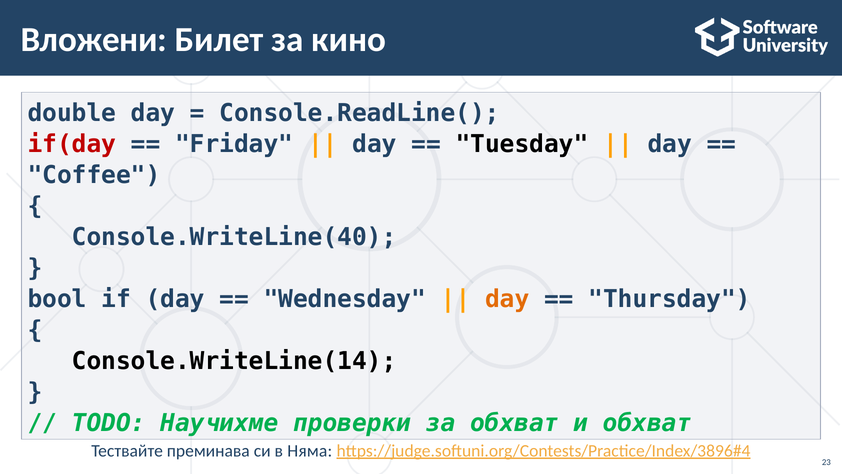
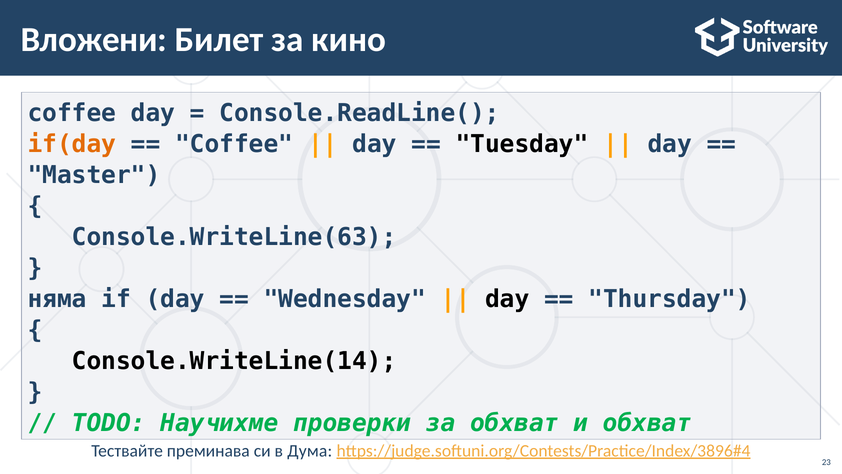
double at (72, 113): double -> coffee
if(day colour: red -> orange
Friday at (234, 144): Friday -> Coffee
Coffee: Coffee -> Master
Console.WriteLine(40: Console.WriteLine(40 -> Console.WriteLine(63
bool: bool -> няма
day at (507, 299) colour: orange -> black
Няма: Няма -> Дума
